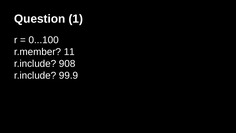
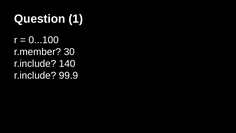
11: 11 -> 30
908: 908 -> 140
